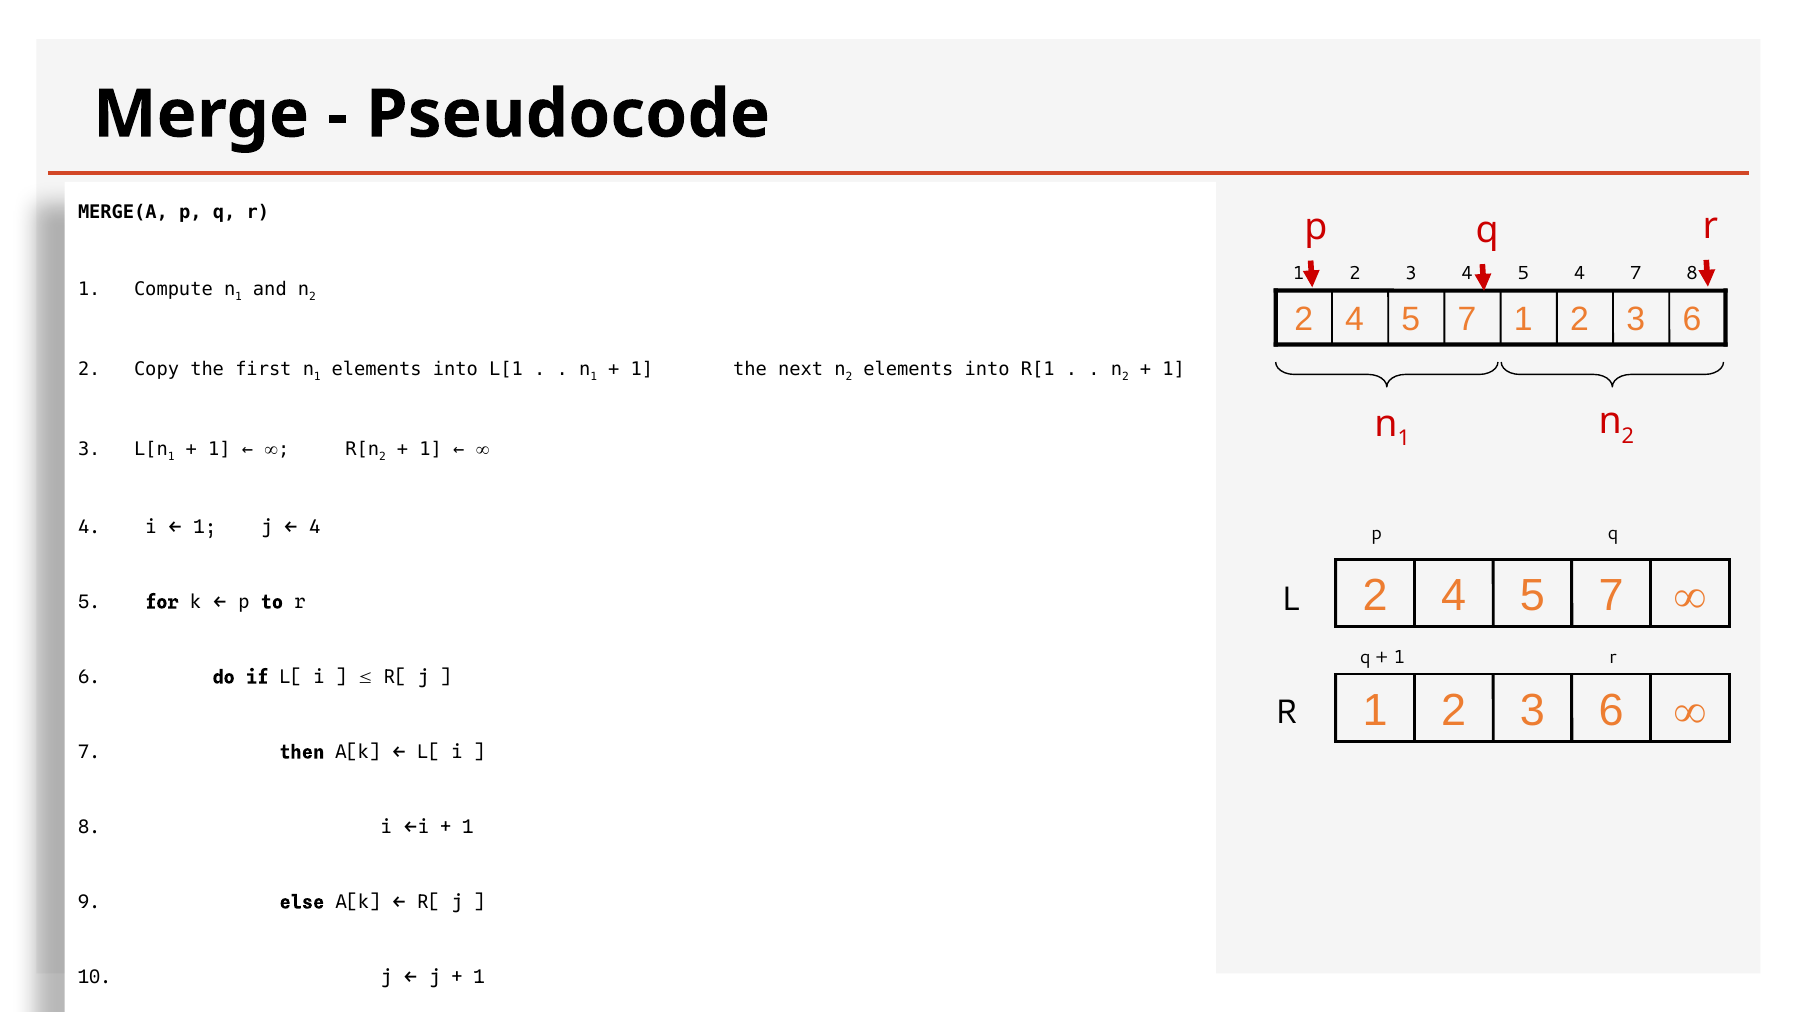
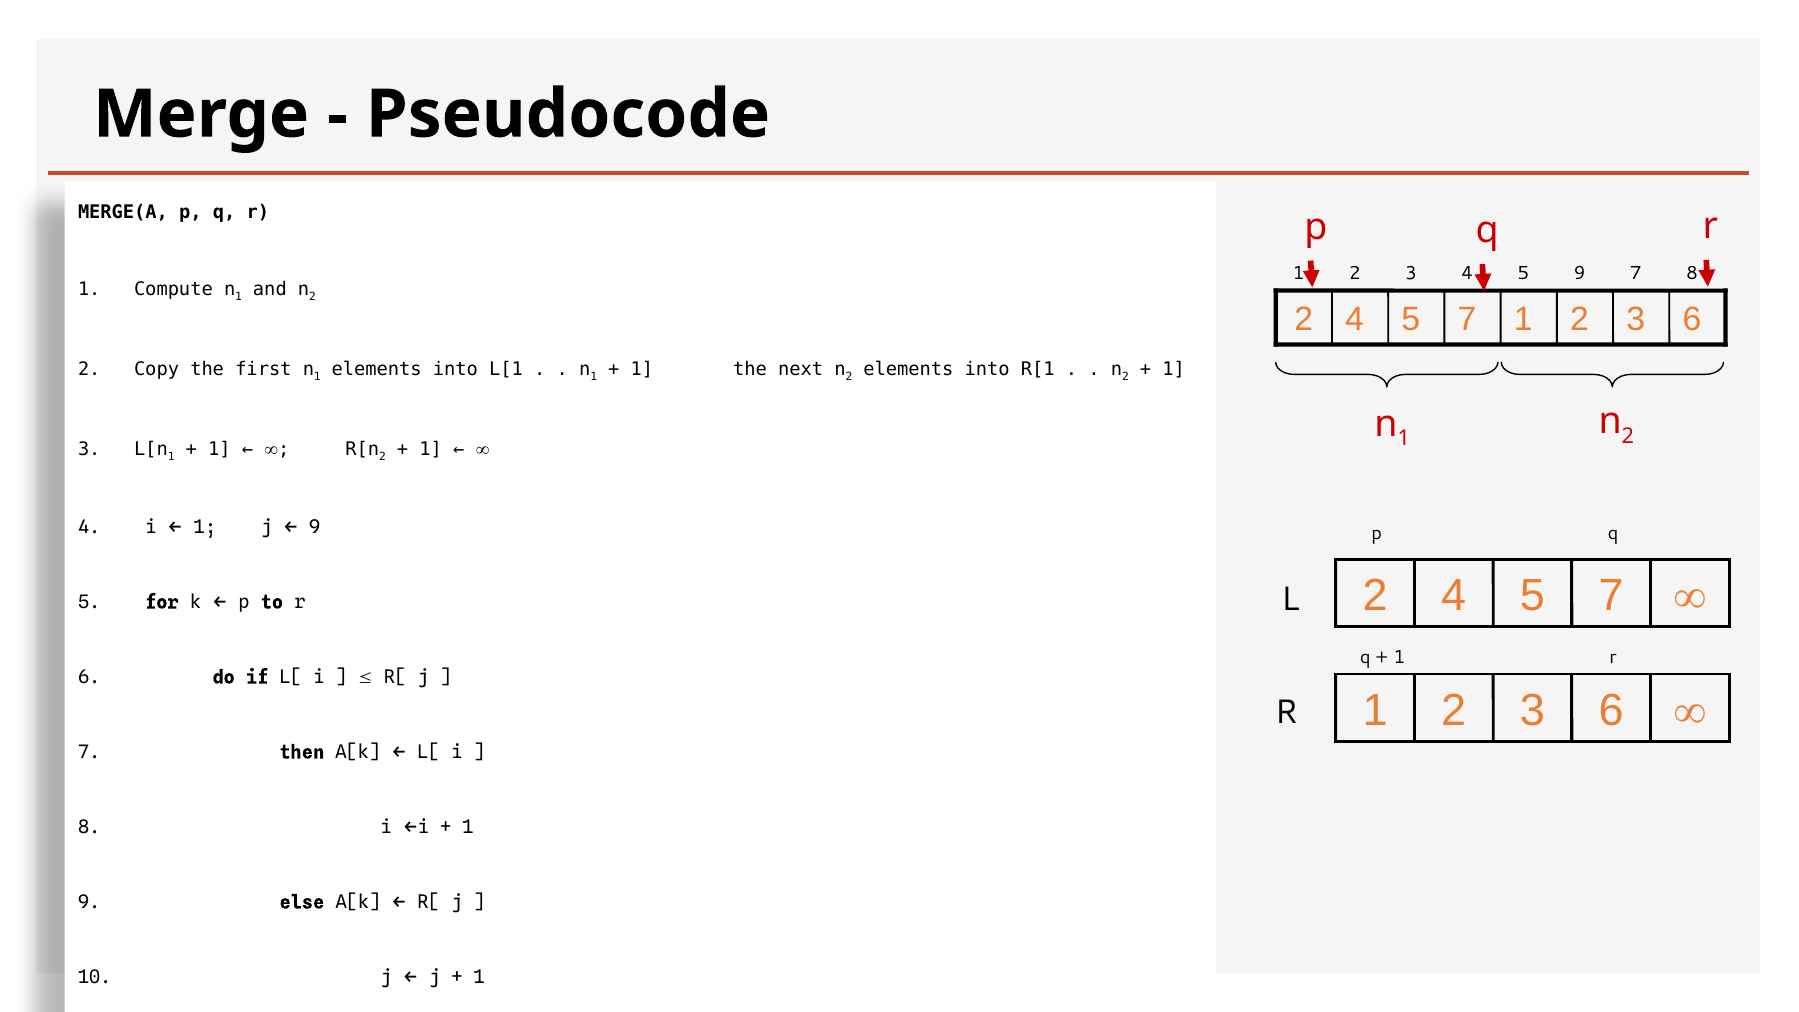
4 5 4: 4 -> 9
j 4: 4 -> 9
